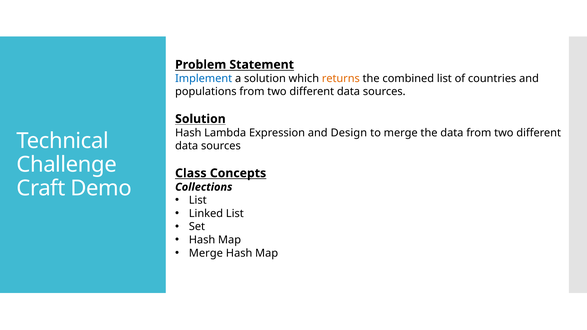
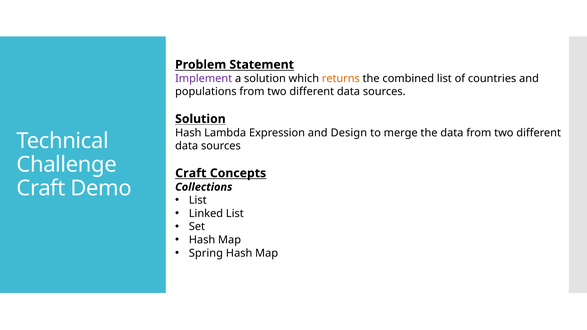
Implement colour: blue -> purple
Class at (191, 173): Class -> Craft
Merge at (206, 253): Merge -> Spring
